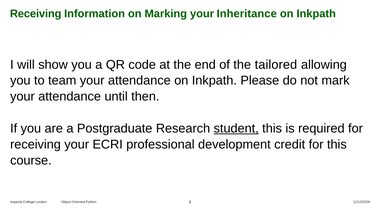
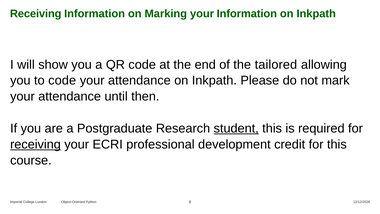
your Inheritance: Inheritance -> Information
to team: team -> code
receiving at (35, 144) underline: none -> present
